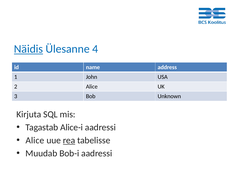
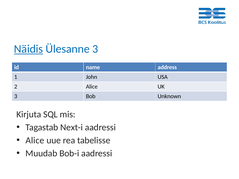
Ülesanne 4: 4 -> 3
Alice-i: Alice-i -> Next-i
rea underline: present -> none
